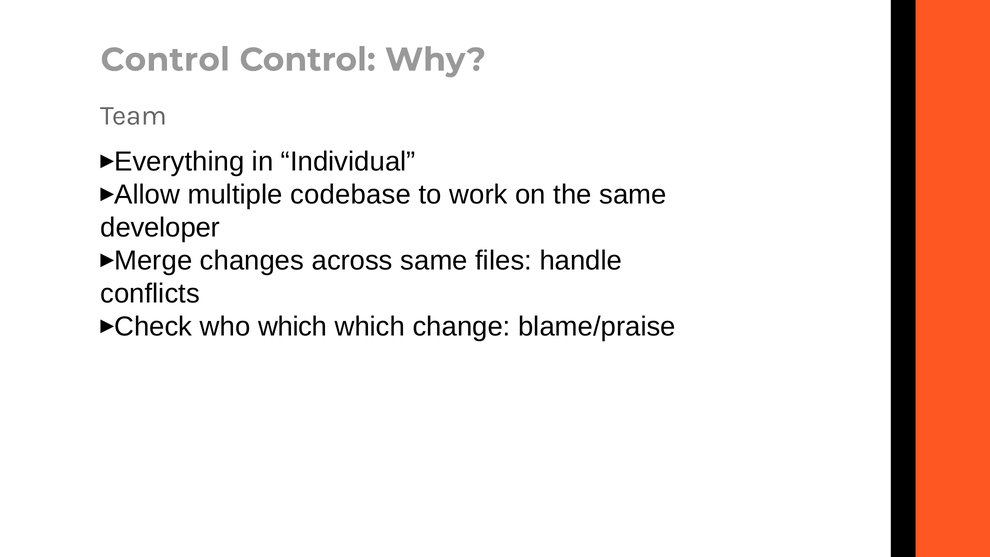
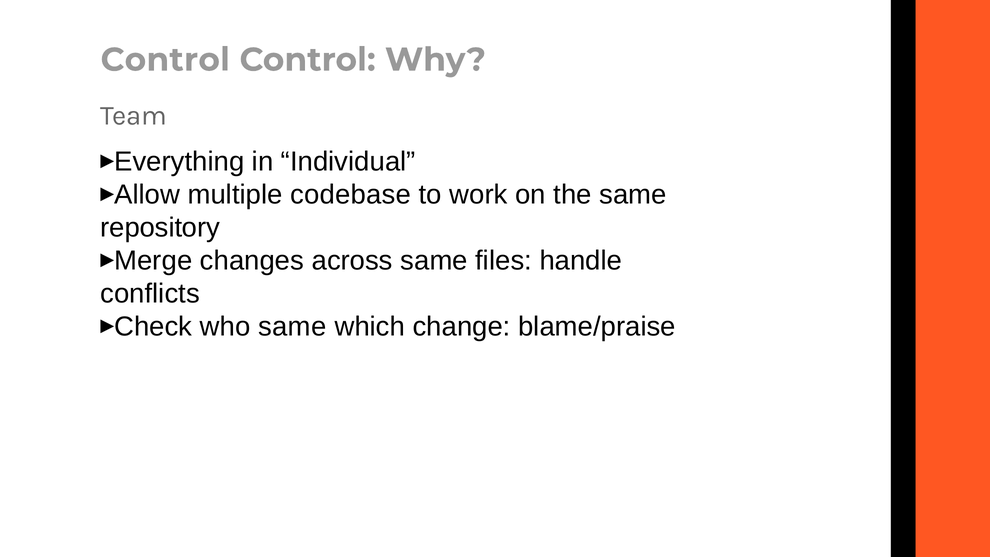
developer: developer -> repository
who which: which -> same
